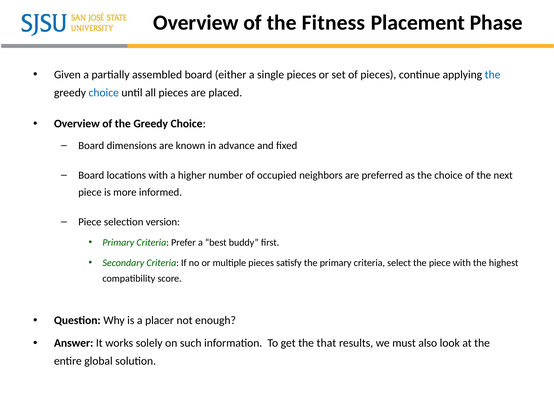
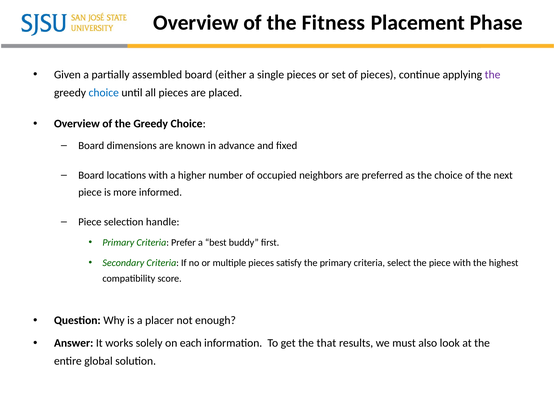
the at (493, 75) colour: blue -> purple
version: version -> handle
such: such -> each
